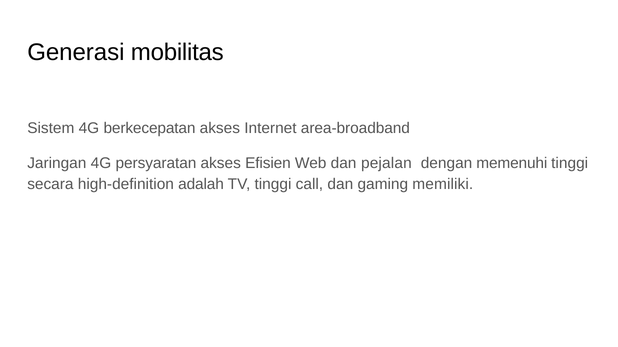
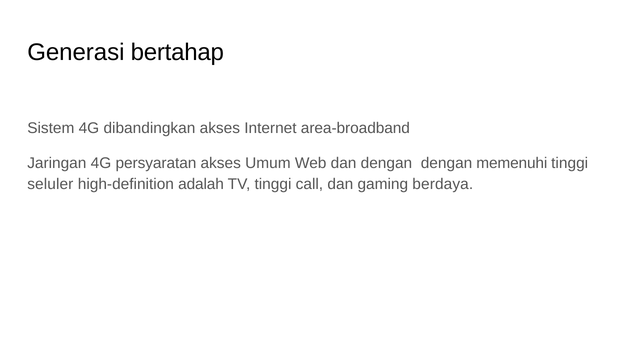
mobilitas: mobilitas -> bertahap
berkecepatan: berkecepatan -> dibandingkan
Efisien: Efisien -> Umum
dan pejalan: pejalan -> dengan
secara: secara -> seluler
memiliki: memiliki -> berdaya
